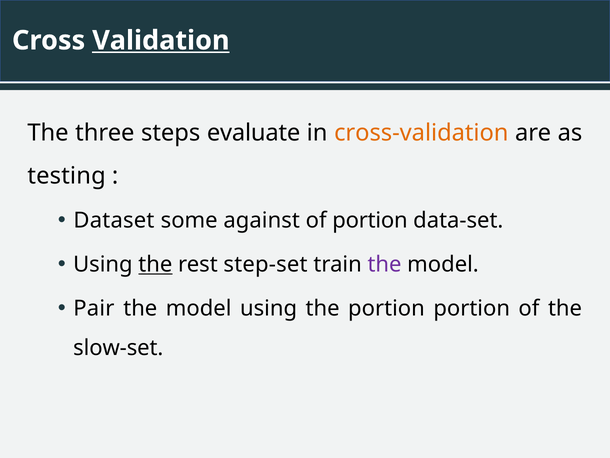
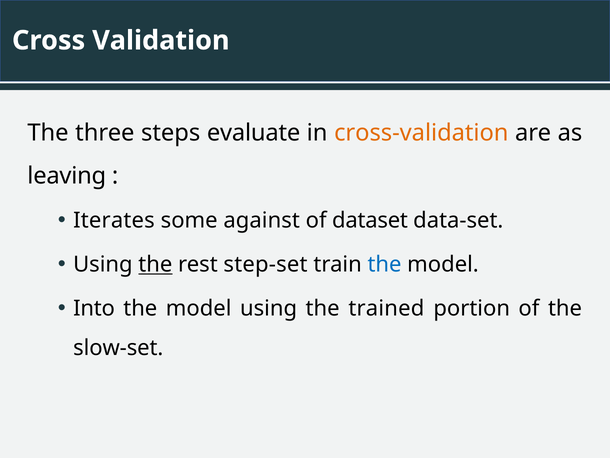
Validation underline: present -> none
testing: testing -> leaving
Dataset: Dataset -> Iterates
of portion: portion -> dataset
the at (385, 264) colour: purple -> blue
Pair: Pair -> Into
the portion: portion -> trained
